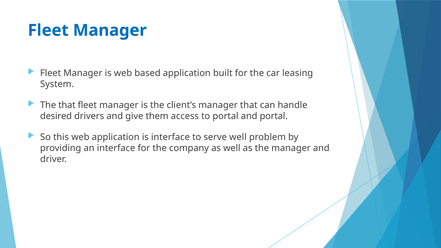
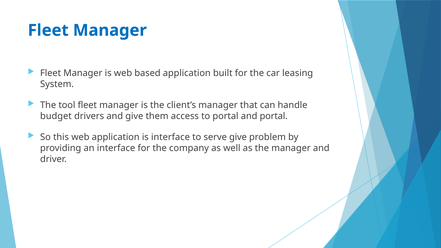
The that: that -> tool
desired: desired -> budget
serve well: well -> give
